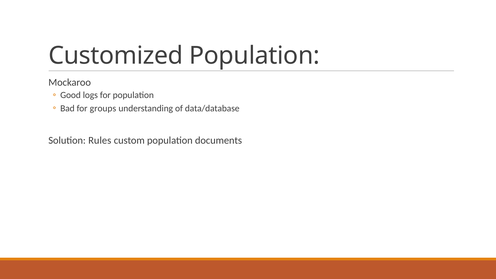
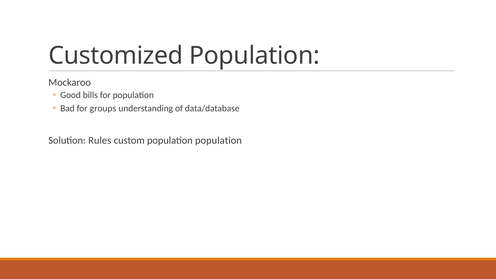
logs: logs -> bills
population documents: documents -> population
